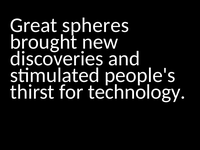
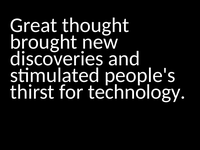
spheres: spheres -> thought
